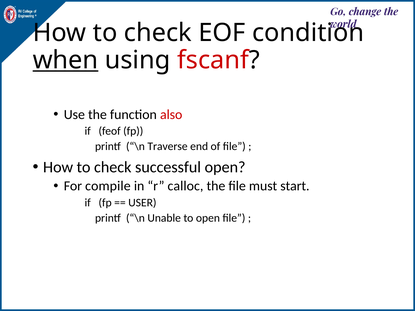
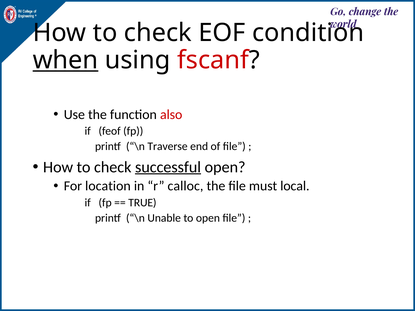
successful underline: none -> present
compile: compile -> location
start: start -> local
USER: USER -> TRUE
